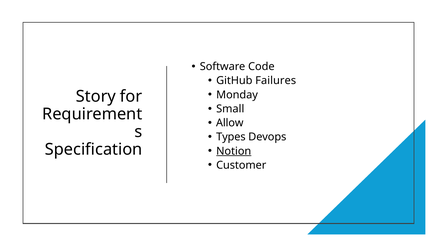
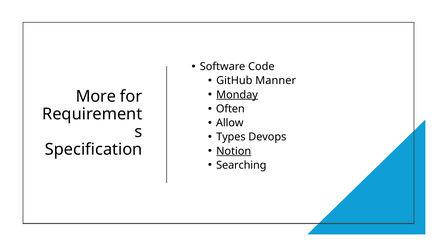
Failures: Failures -> Manner
Monday underline: none -> present
Story: Story -> More
Small: Small -> Often
Customer: Customer -> Searching
